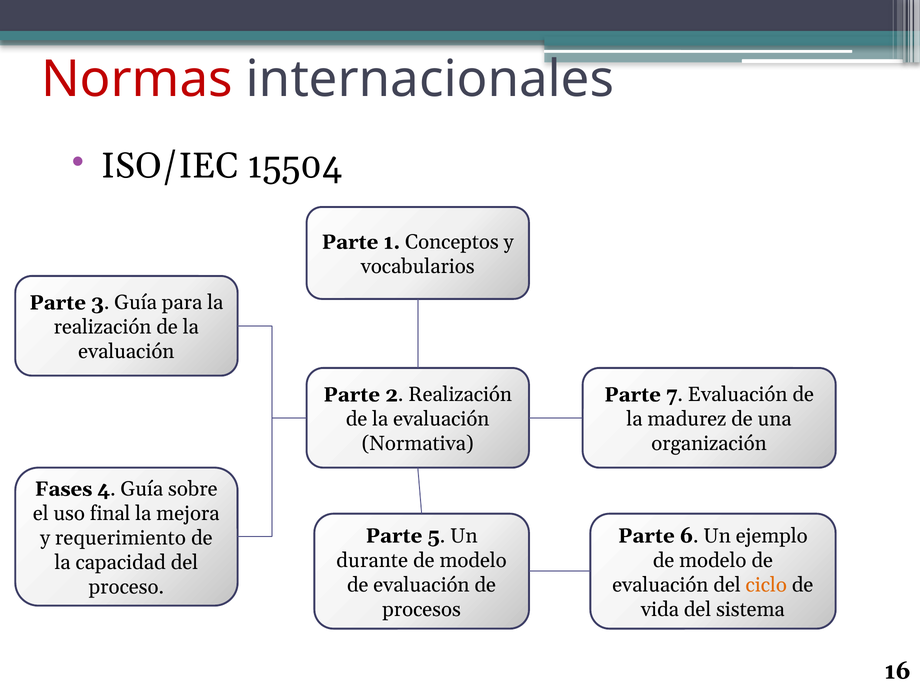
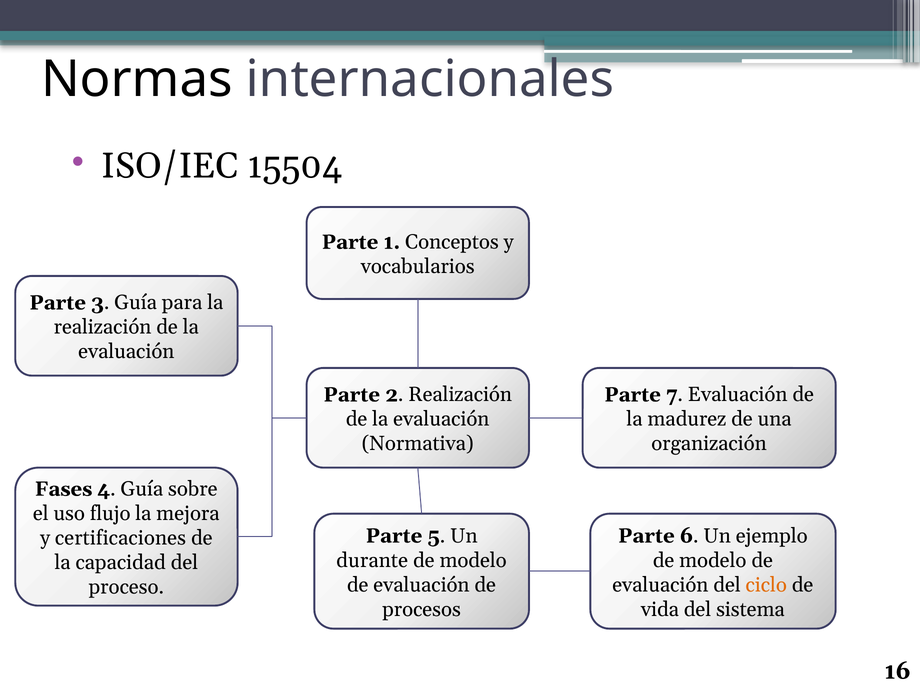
Normas colour: red -> black
final: final -> flujo
requerimiento: requerimiento -> certificaciones
